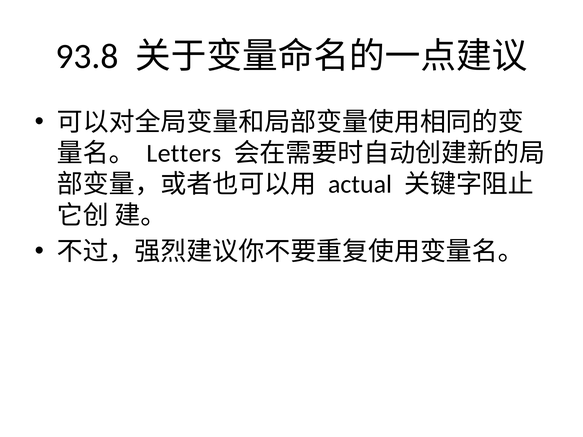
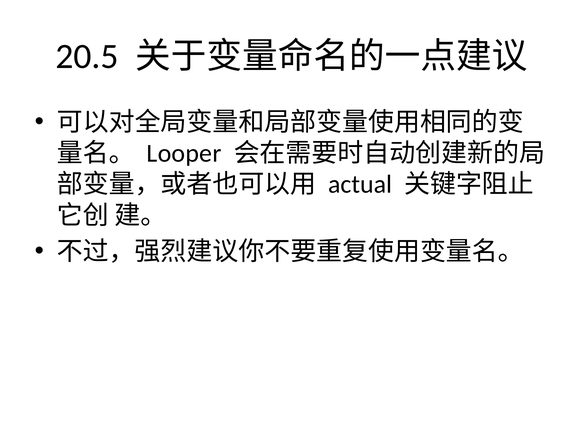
93.8: 93.8 -> 20.5
Letters: Letters -> Looper
